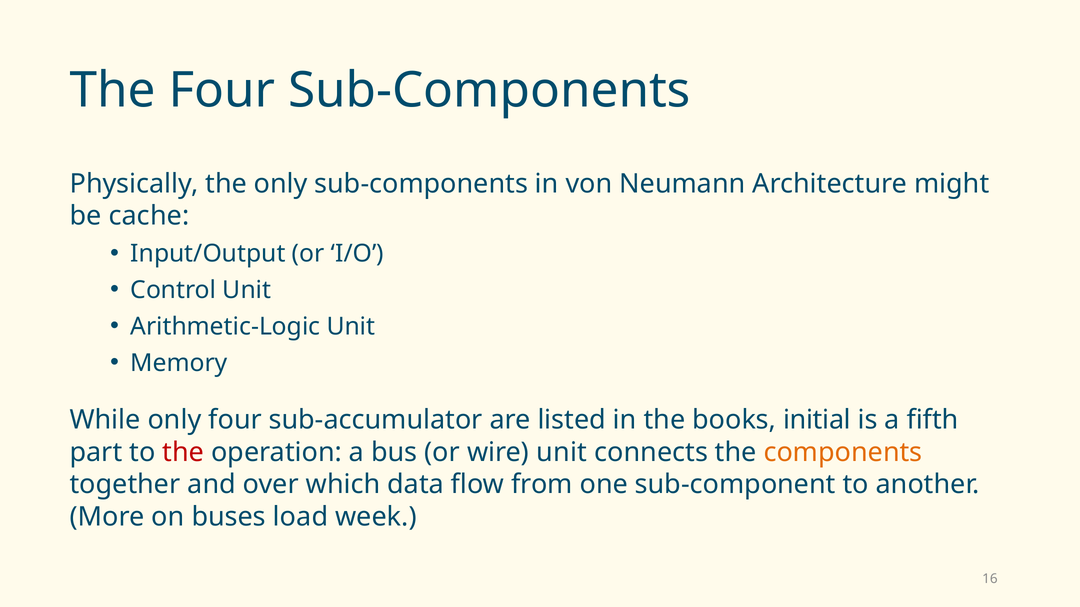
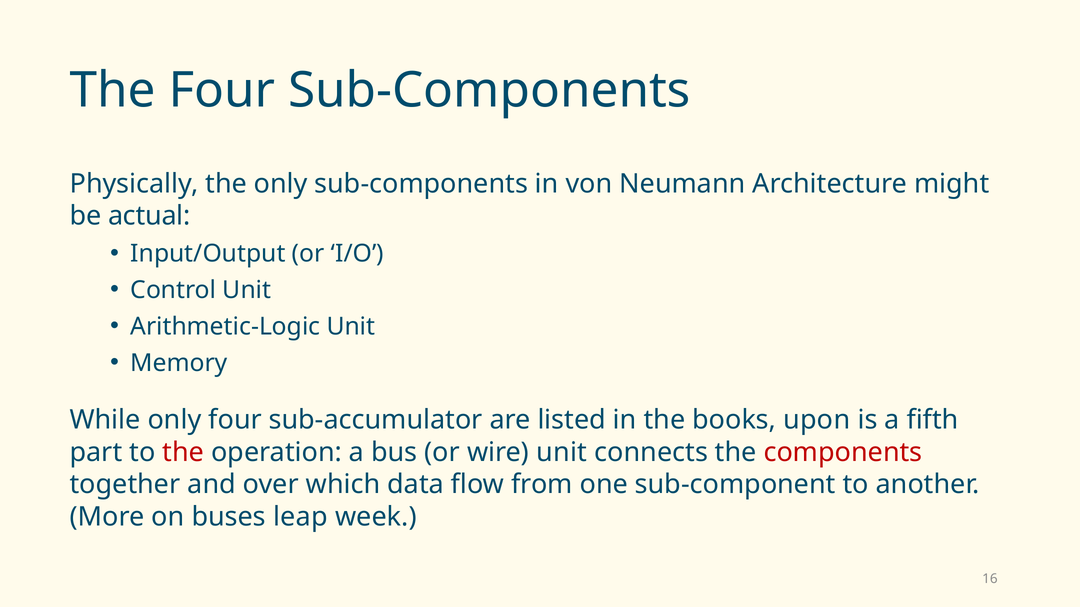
cache: cache -> actual
initial: initial -> upon
components colour: orange -> red
load: load -> leap
